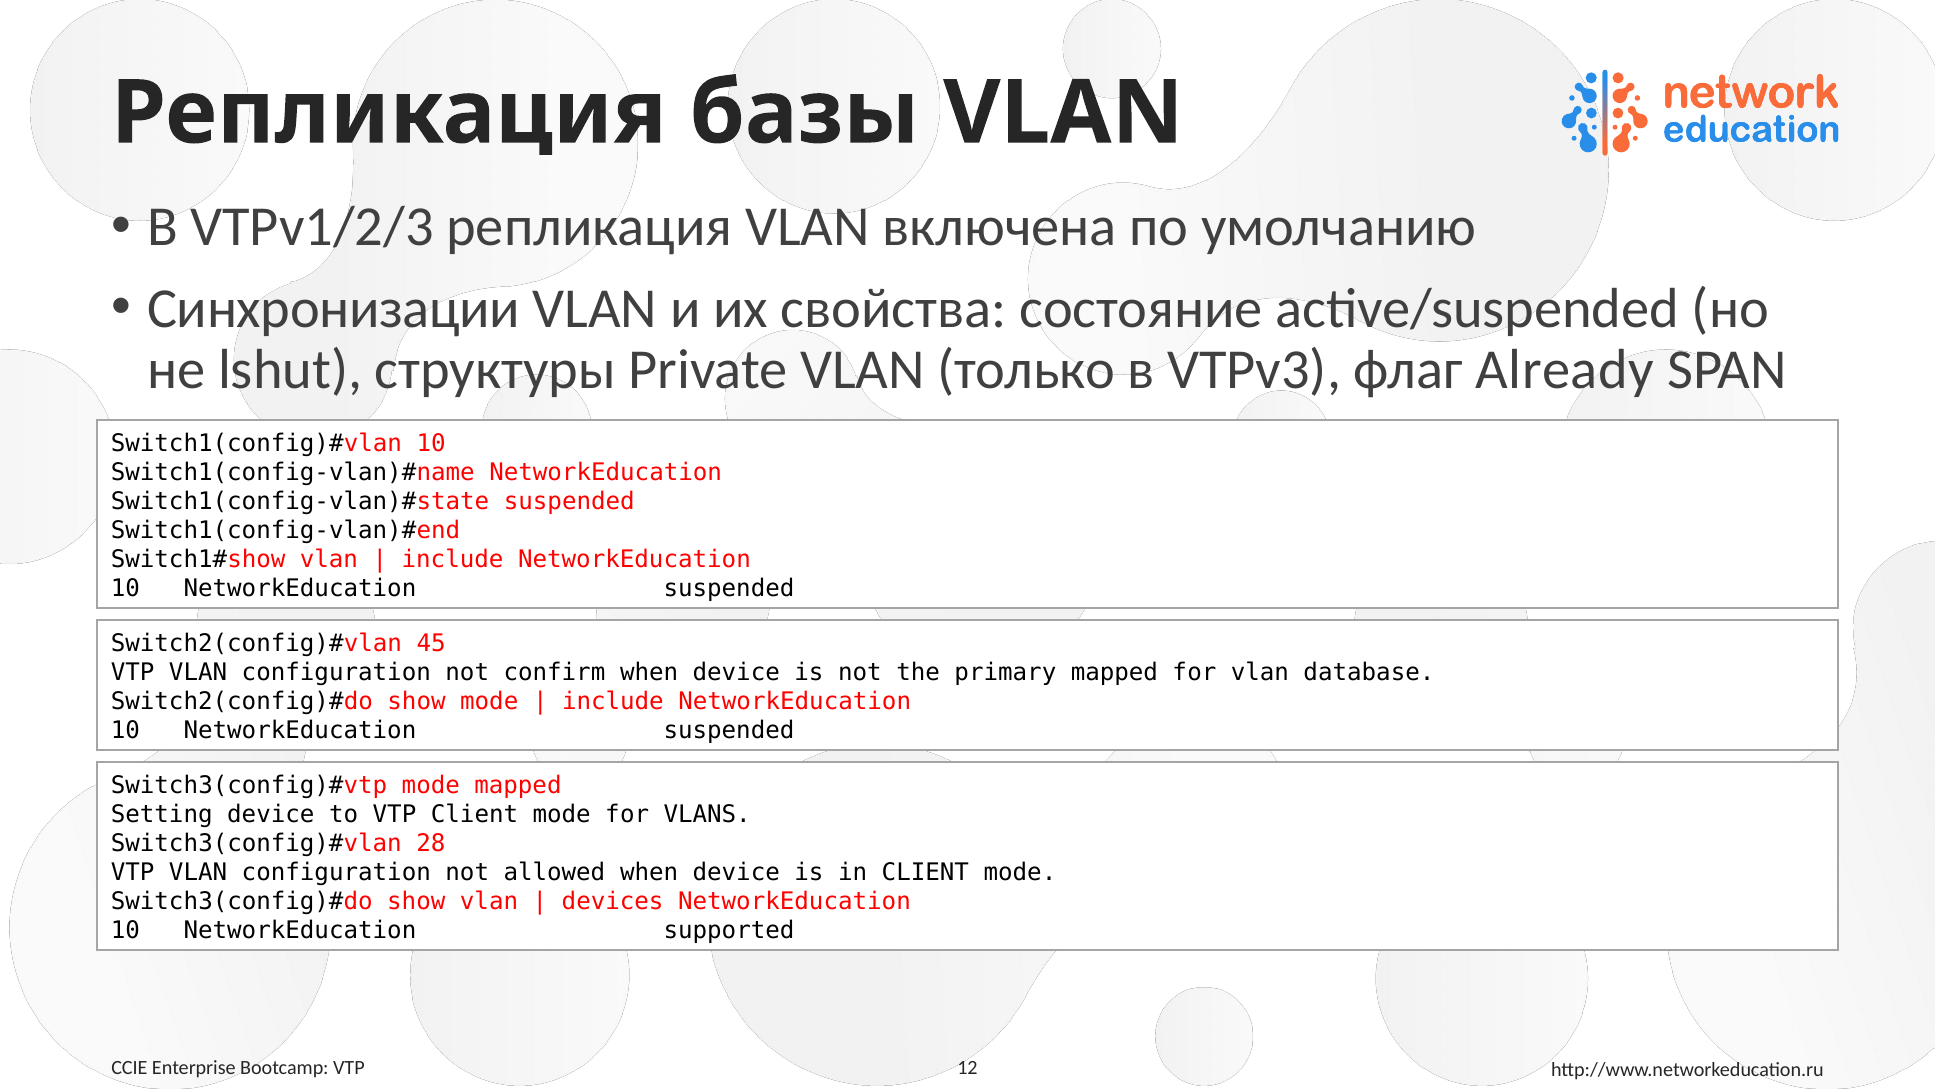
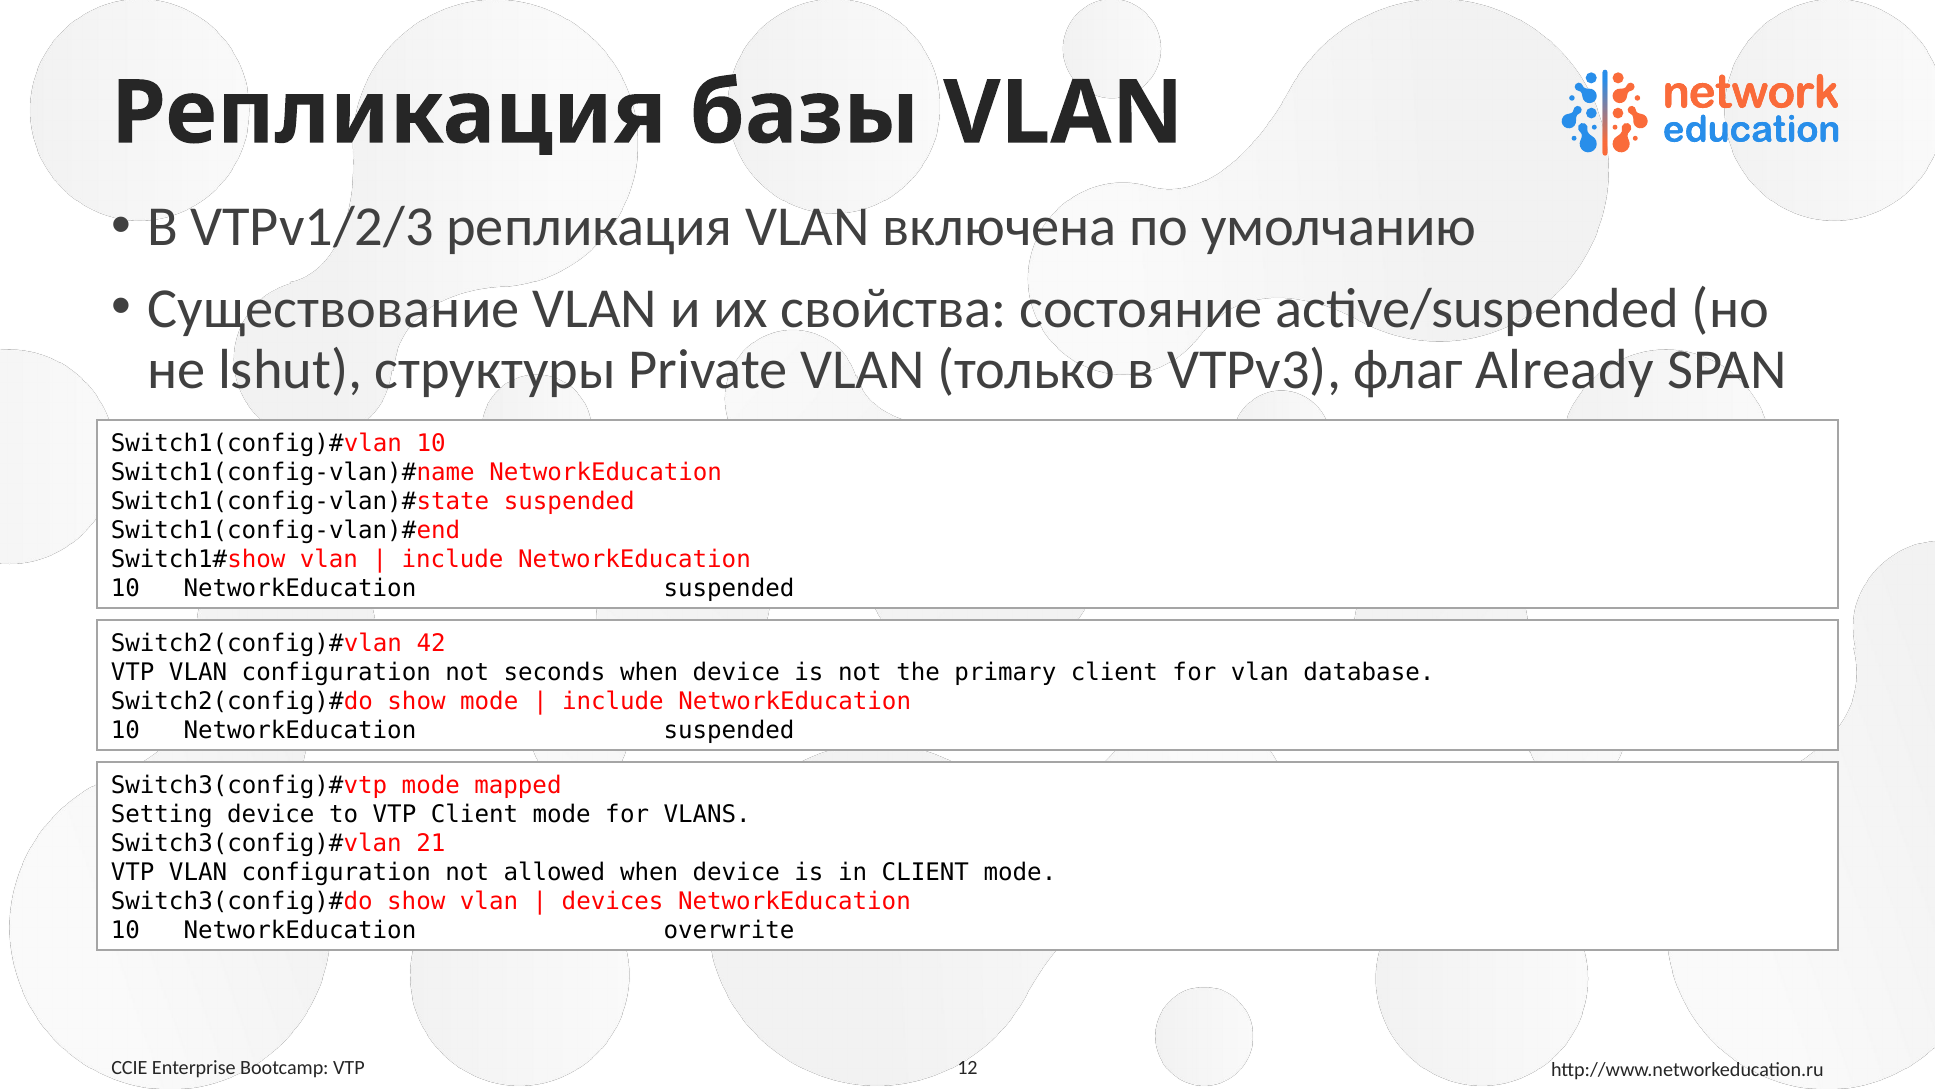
Синхронизации: Синхронизации -> Существование
45: 45 -> 42
confirm: confirm -> seconds
primary mapped: mapped -> client
28: 28 -> 21
supported: supported -> overwrite
